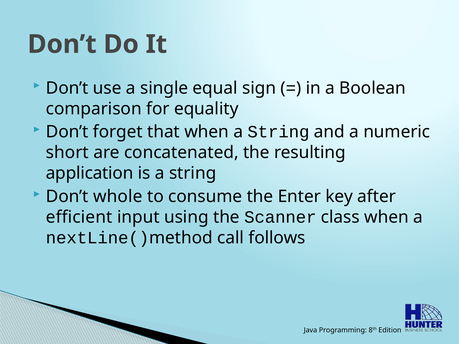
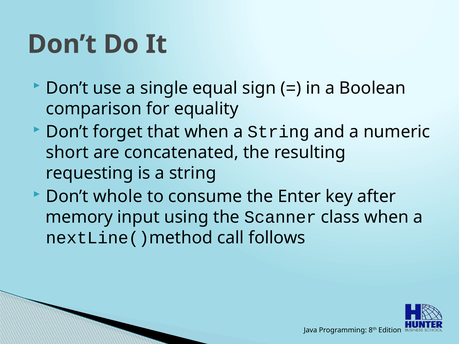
application: application -> requesting
efficient: efficient -> memory
